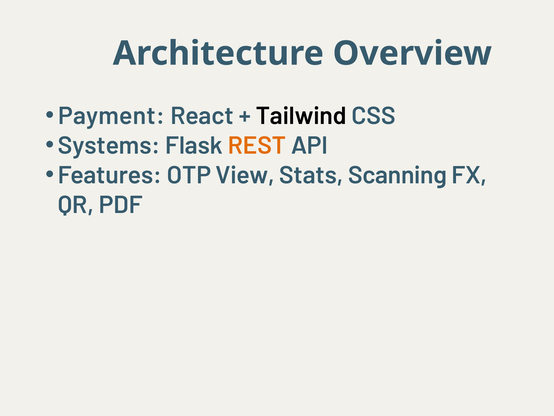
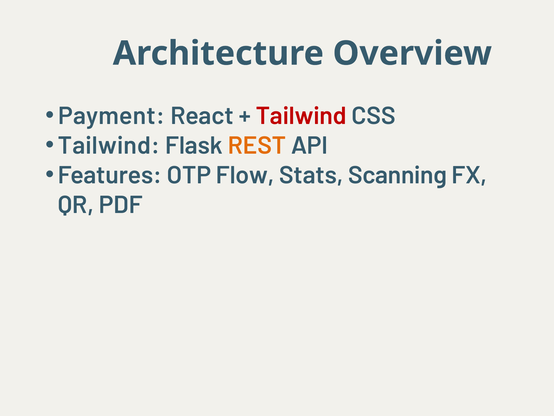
Tailwind at (301, 116) colour: black -> red
Systems at (109, 146): Systems -> Tailwind
View: View -> Flow
